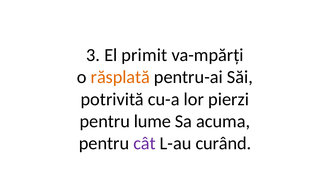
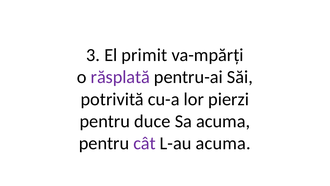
răsplată colour: orange -> purple
lume: lume -> duce
L-au curând: curând -> acuma
